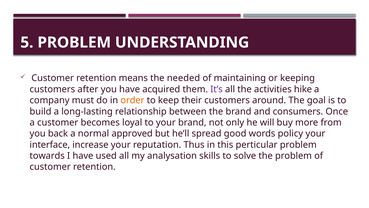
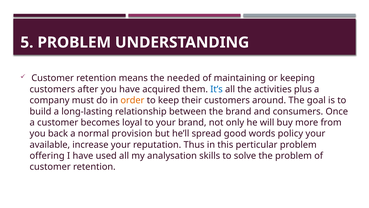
It’s colour: purple -> blue
hike: hike -> plus
approved: approved -> provision
interface: interface -> available
towards: towards -> offering
